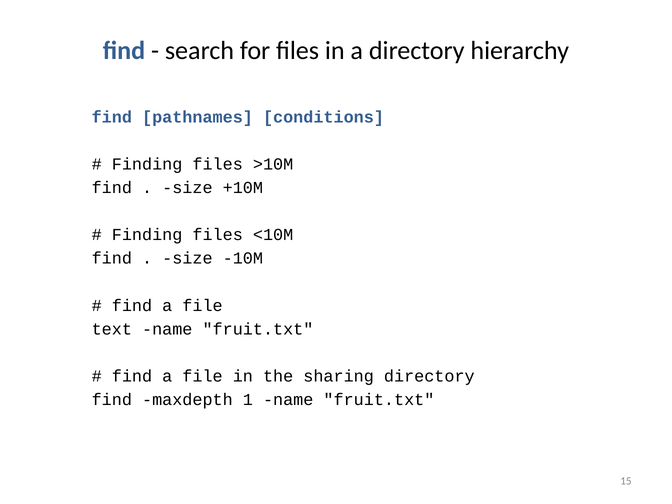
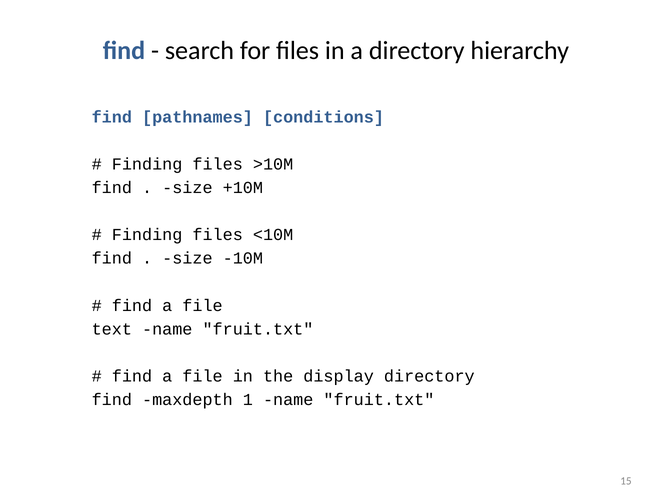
sharing: sharing -> display
